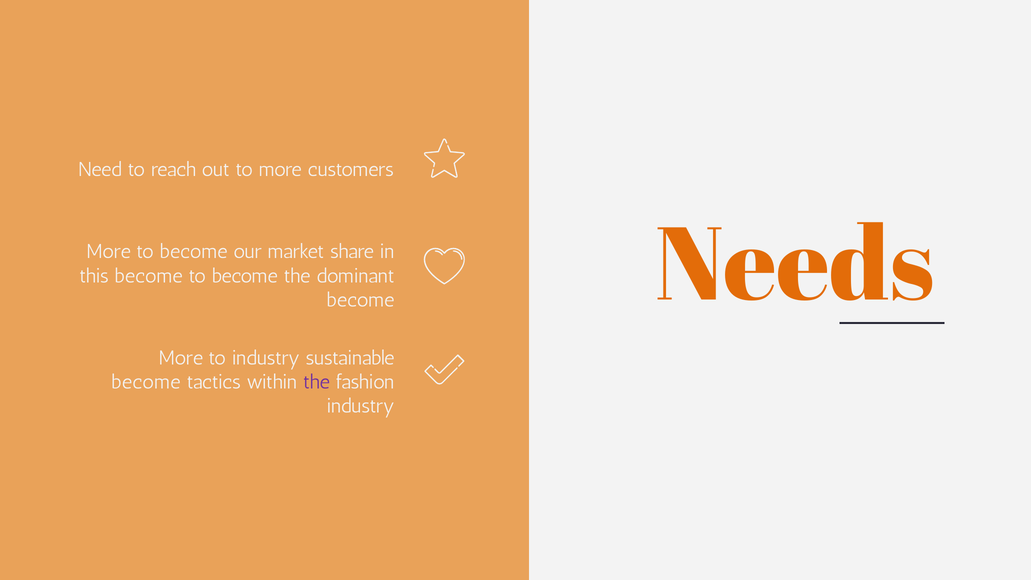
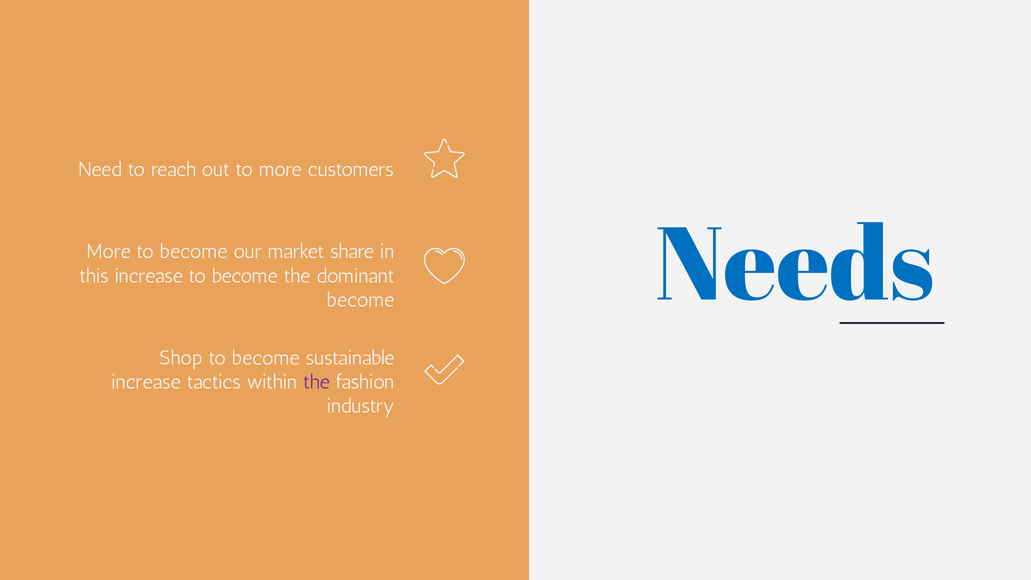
Needs colour: orange -> blue
this become: become -> increase
More at (181, 358): More -> Shop
industry at (266, 358): industry -> become
become at (146, 382): become -> increase
